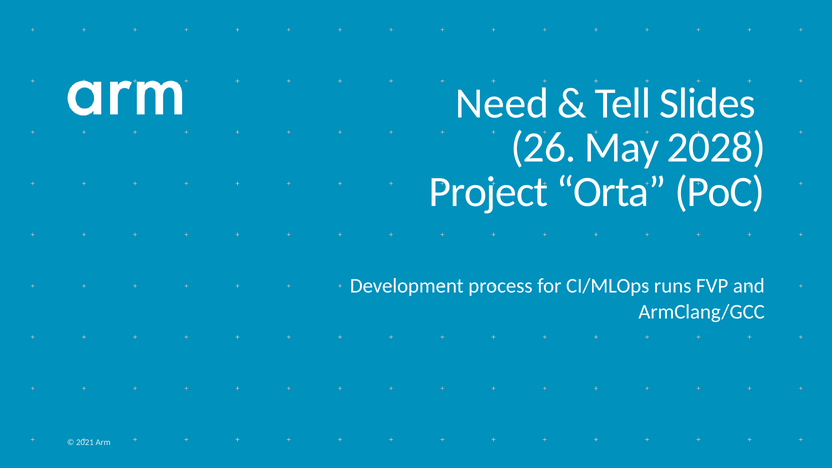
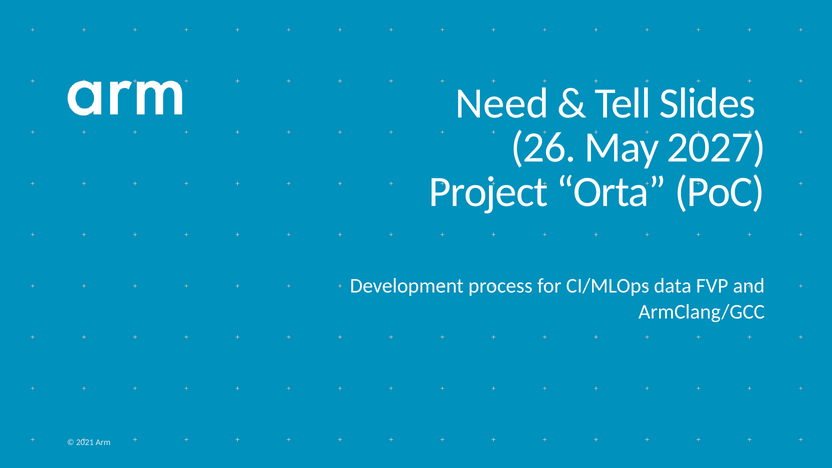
2028: 2028 -> 2027
runs: runs -> data
